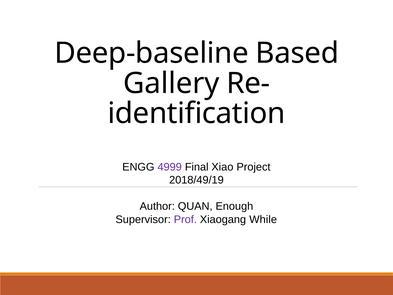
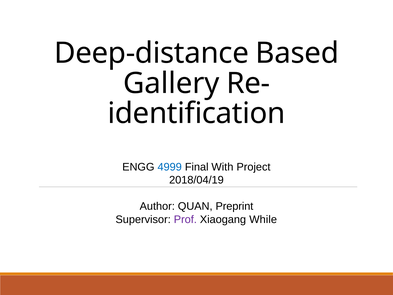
Deep-baseline: Deep-baseline -> Deep-distance
4999 colour: purple -> blue
Xiao: Xiao -> With
2018/49/19: 2018/49/19 -> 2018/04/19
Enough: Enough -> Preprint
